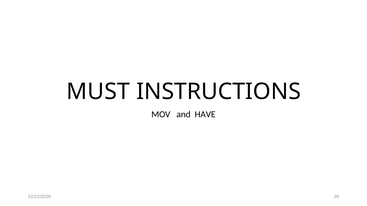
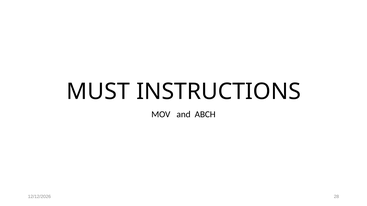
HAVE: HAVE -> ABCH
